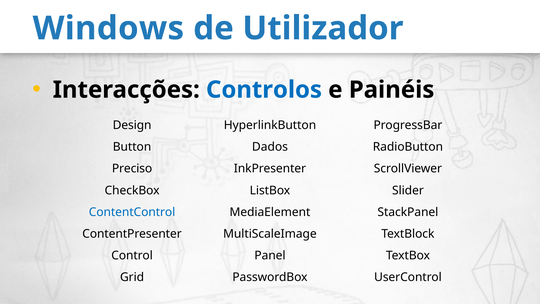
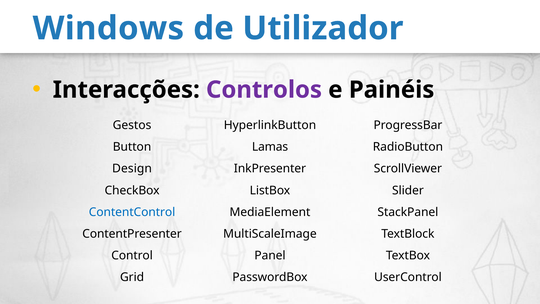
Controlos colour: blue -> purple
Design: Design -> Gestos
Dados: Dados -> Lamas
Preciso: Preciso -> Design
